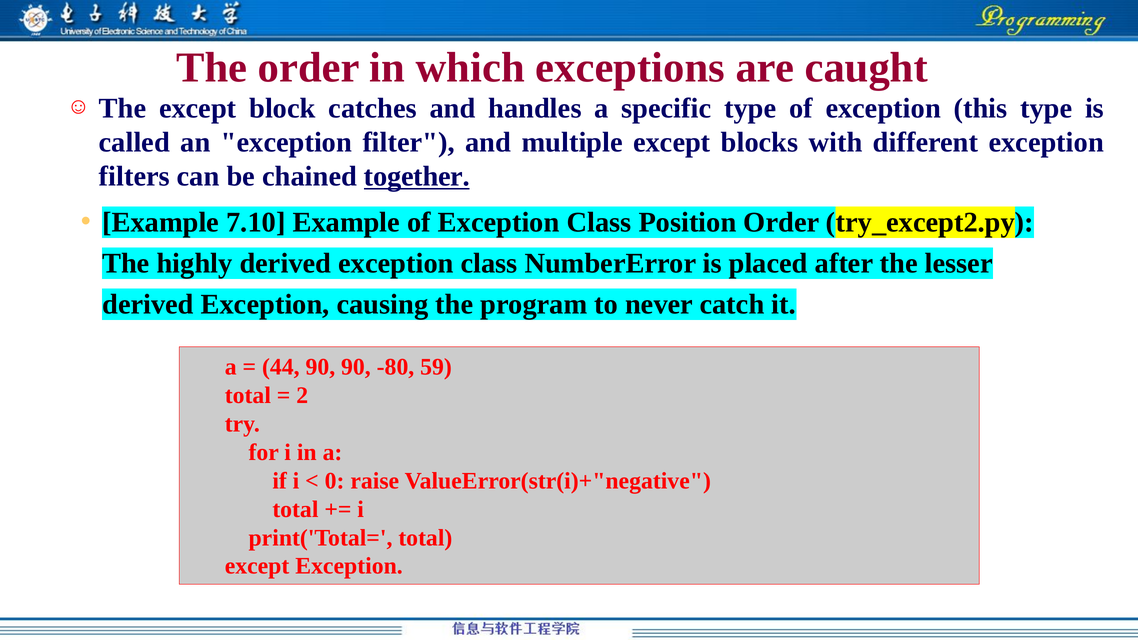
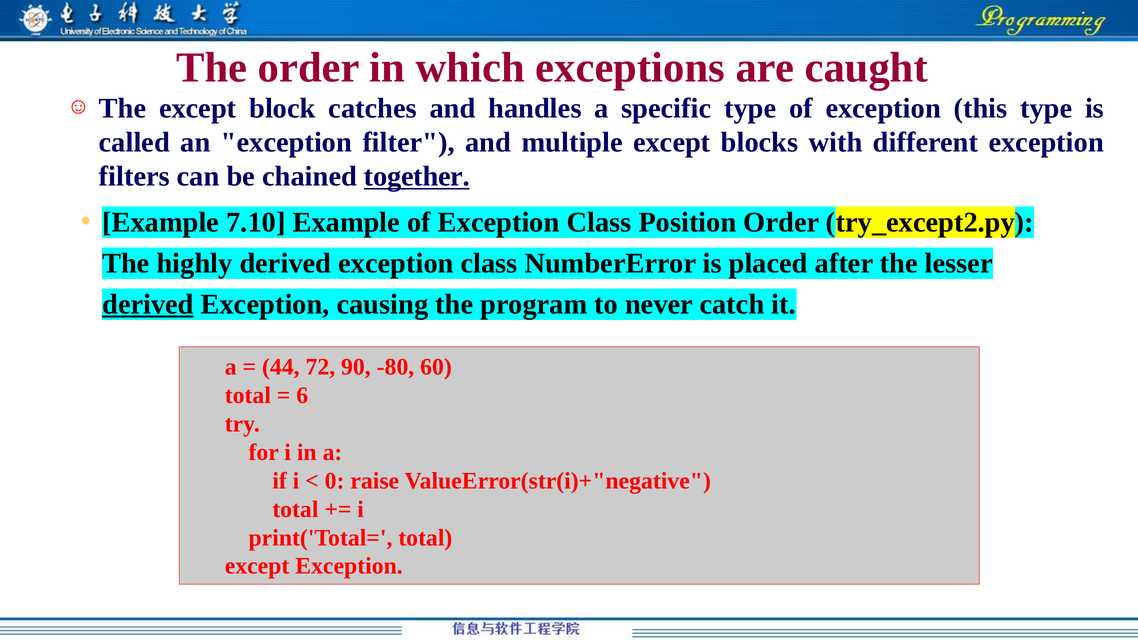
derived at (148, 304) underline: none -> present
44 90: 90 -> 72
59: 59 -> 60
2: 2 -> 6
